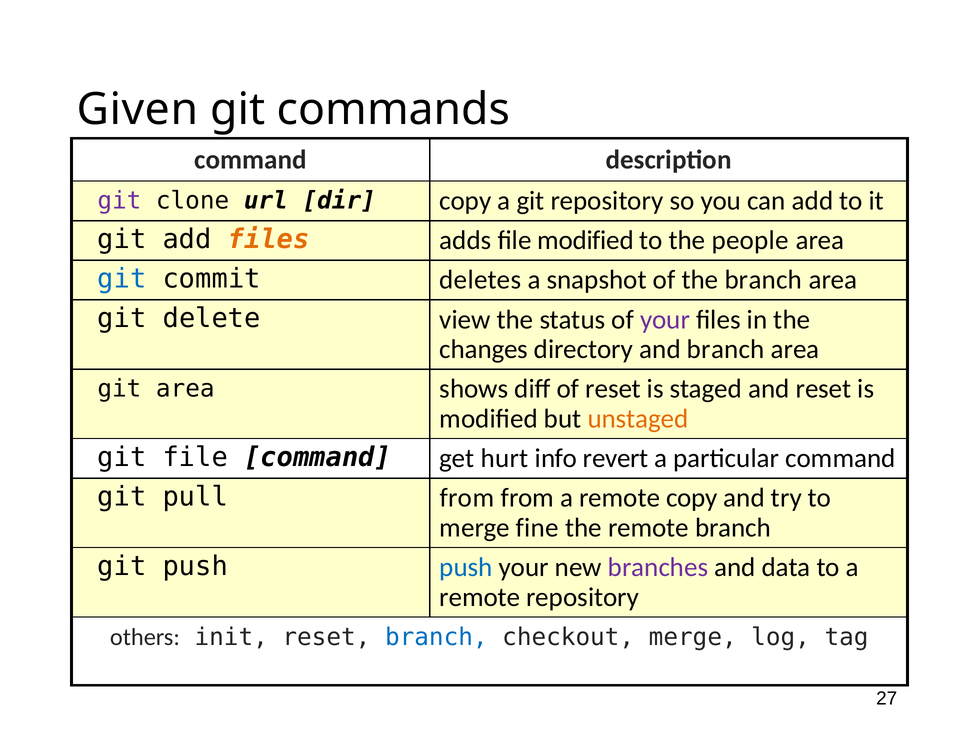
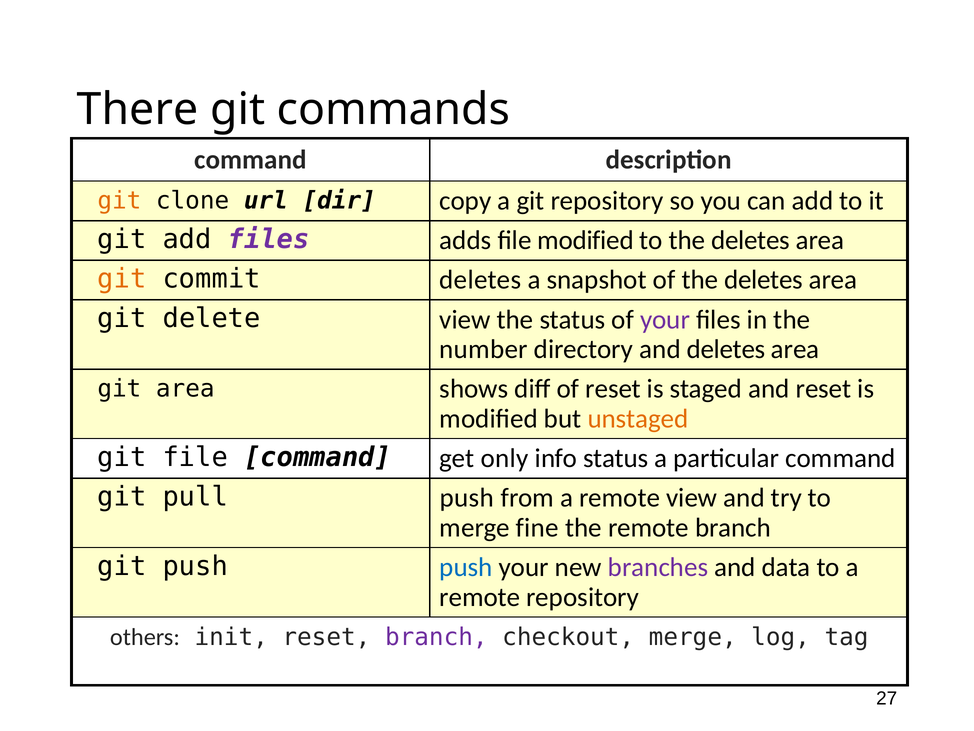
Given: Given -> There
git at (119, 200) colour: purple -> orange
files at (269, 239) colour: orange -> purple
to the people: people -> deletes
git at (122, 279) colour: blue -> orange
of the branch: branch -> deletes
changes: changes -> number
and branch: branch -> deletes
hurt: hurt -> only
info revert: revert -> status
pull from: from -> push
remote copy: copy -> view
branch at (436, 637) colour: blue -> purple
